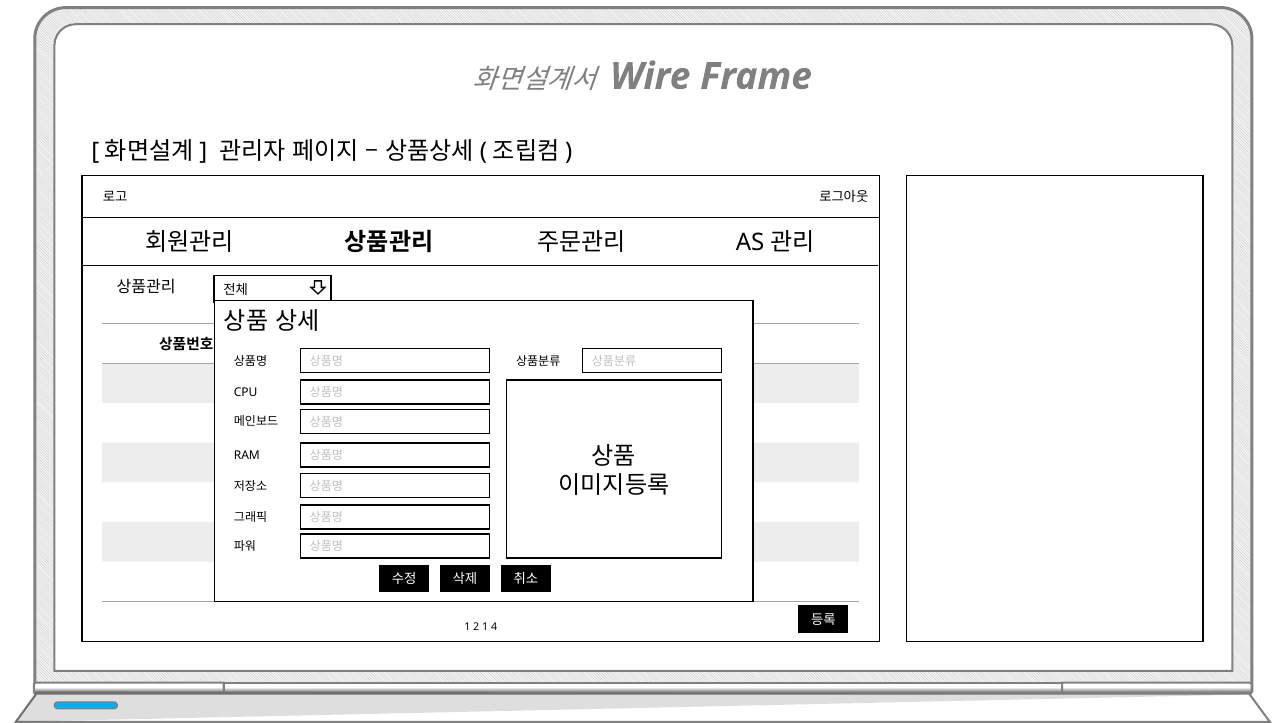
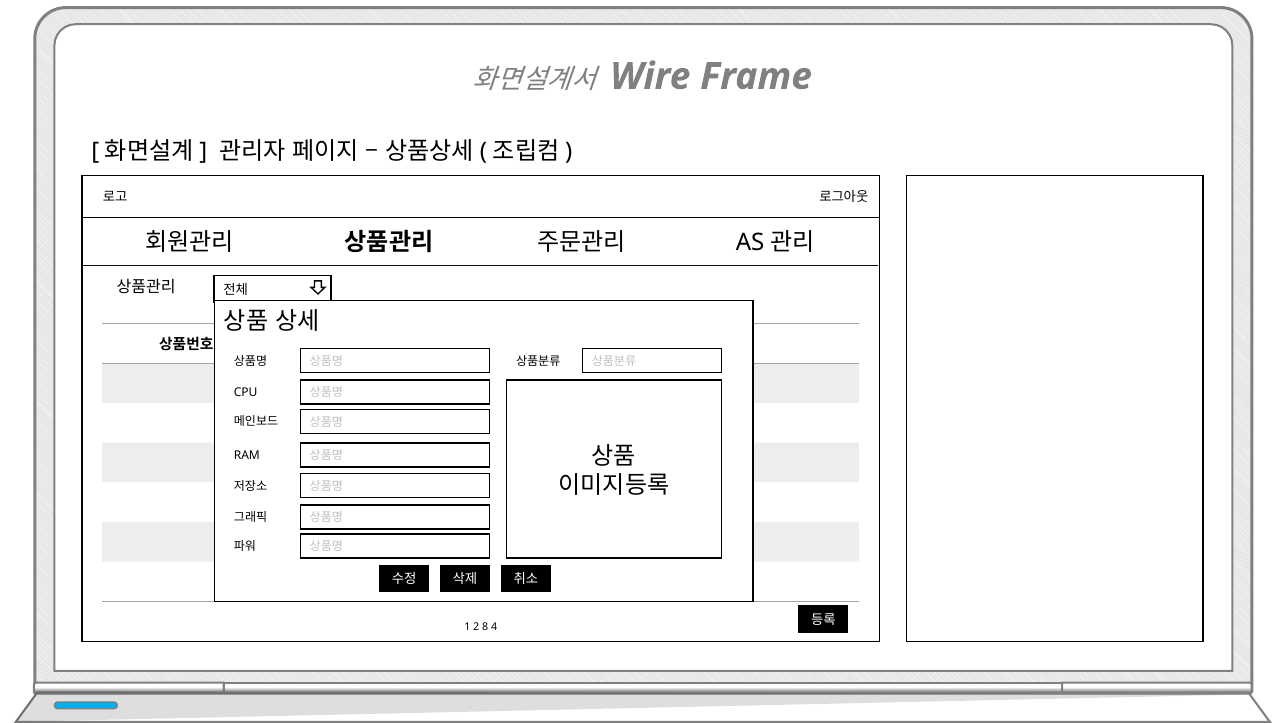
2 1: 1 -> 8
